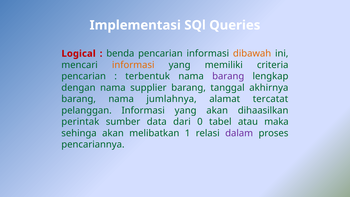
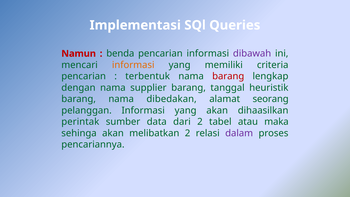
Logical: Logical -> Namun
dibawah colour: orange -> purple
barang at (228, 76) colour: purple -> red
akhirnya: akhirnya -> heuristik
jumlahnya: jumlahnya -> dibedakan
tercatat: tercatat -> seorang
dari 0: 0 -> 2
melibatkan 1: 1 -> 2
